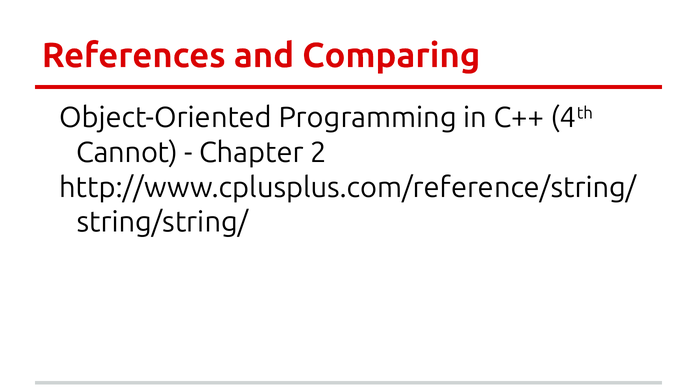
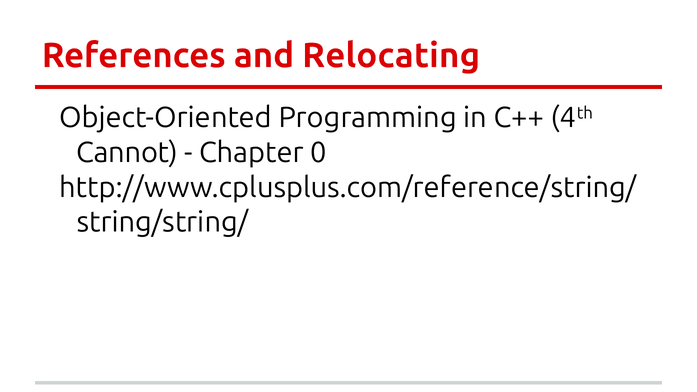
Comparing: Comparing -> Relocating
2: 2 -> 0
